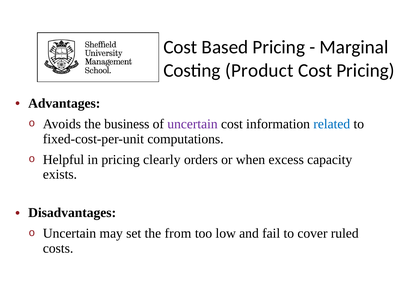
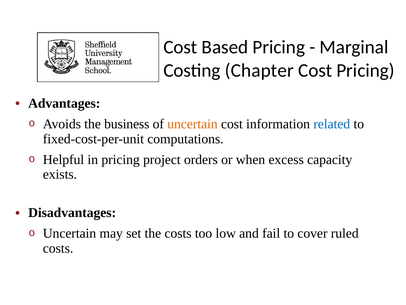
Product: Product -> Chapter
uncertain at (192, 124) colour: purple -> orange
clearly: clearly -> project
the from: from -> costs
